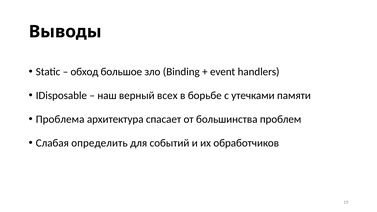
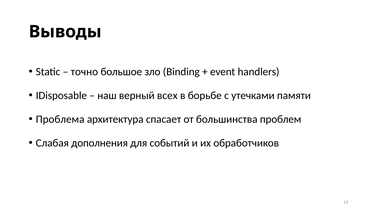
обход: обход -> точно
определить: определить -> дополнения
